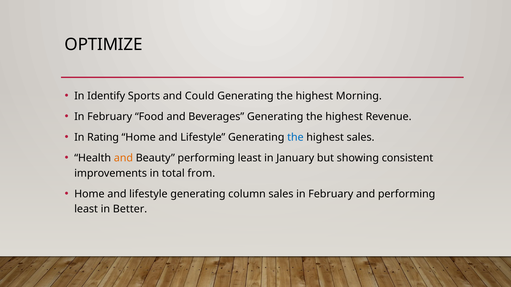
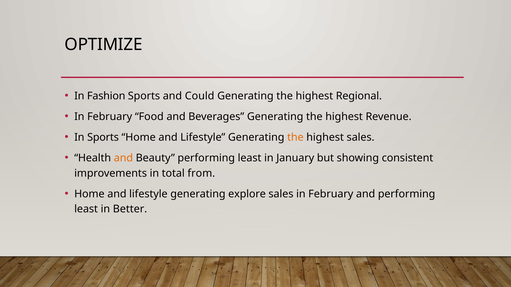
Identify: Identify -> Fashion
Morning: Morning -> Regional
In Rating: Rating -> Sports
the at (295, 137) colour: blue -> orange
column: column -> explore
